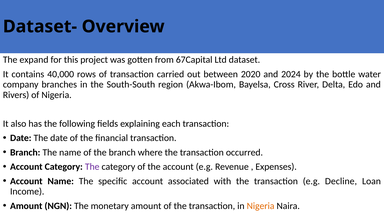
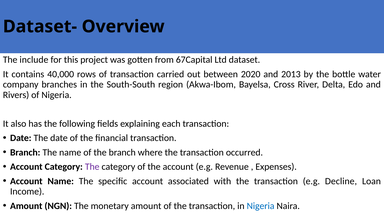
expand: expand -> include
2024: 2024 -> 2013
Nigeria at (261, 206) colour: orange -> blue
